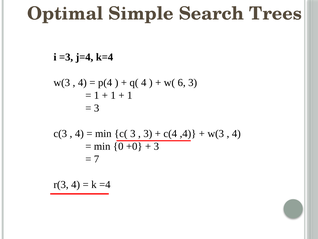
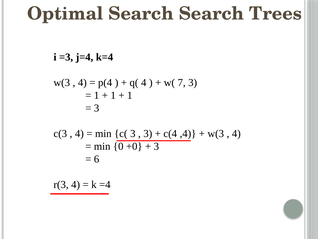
Optimal Simple: Simple -> Search
6: 6 -> 7
7: 7 -> 6
